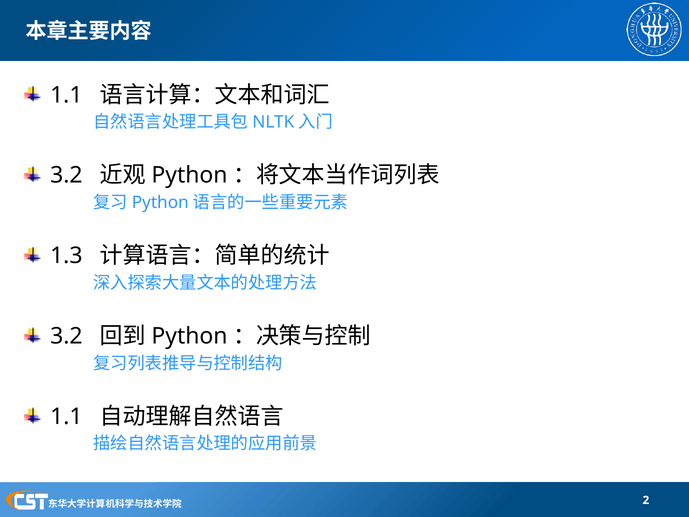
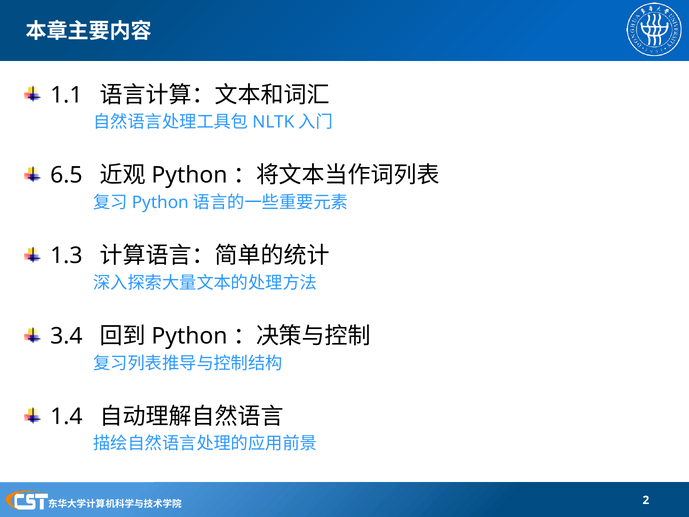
3.2 at (66, 175): 3.2 -> 6.5
3.2 at (66, 336): 3.2 -> 3.4
1.1 at (66, 416): 1.1 -> 1.4
